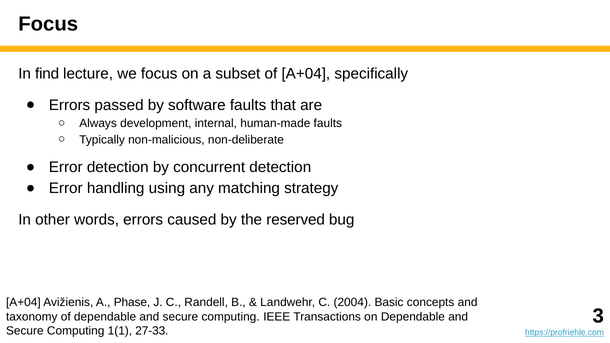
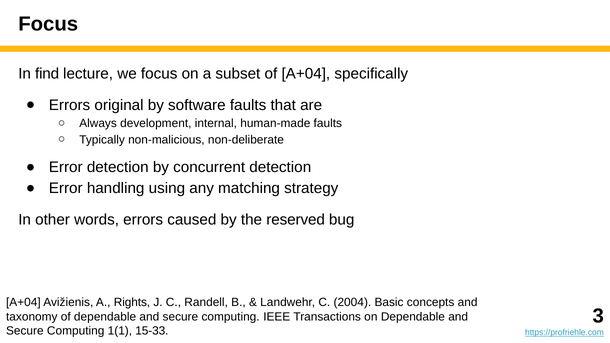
passed: passed -> original
Phase: Phase -> Rights
27-33: 27-33 -> 15-33
